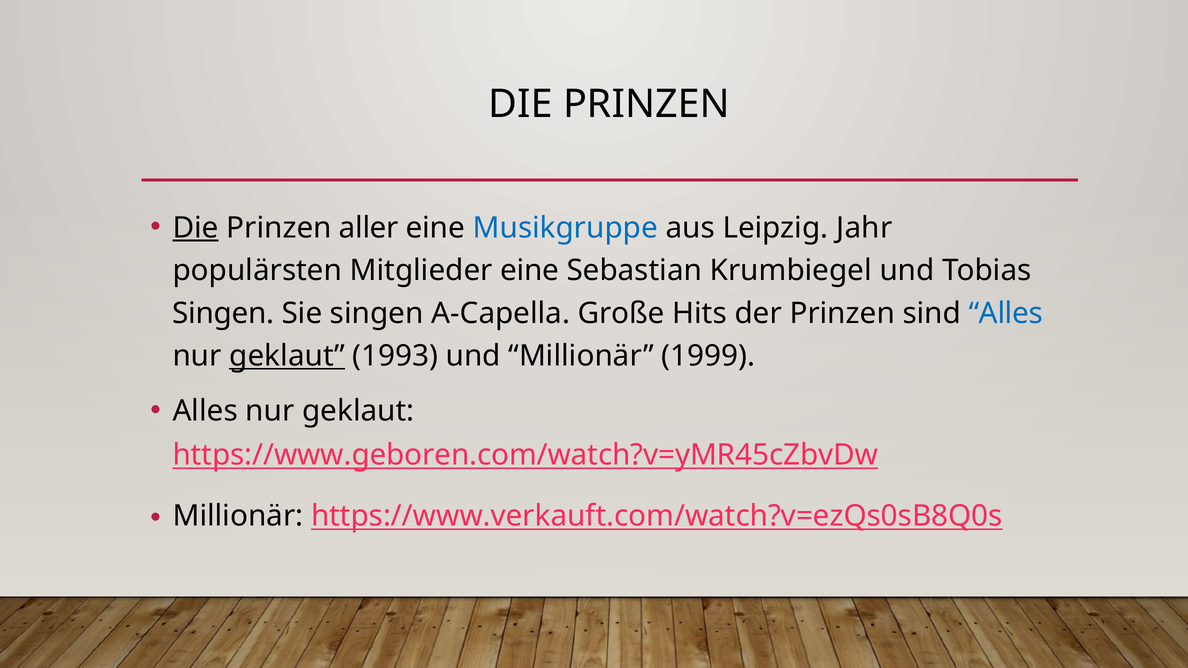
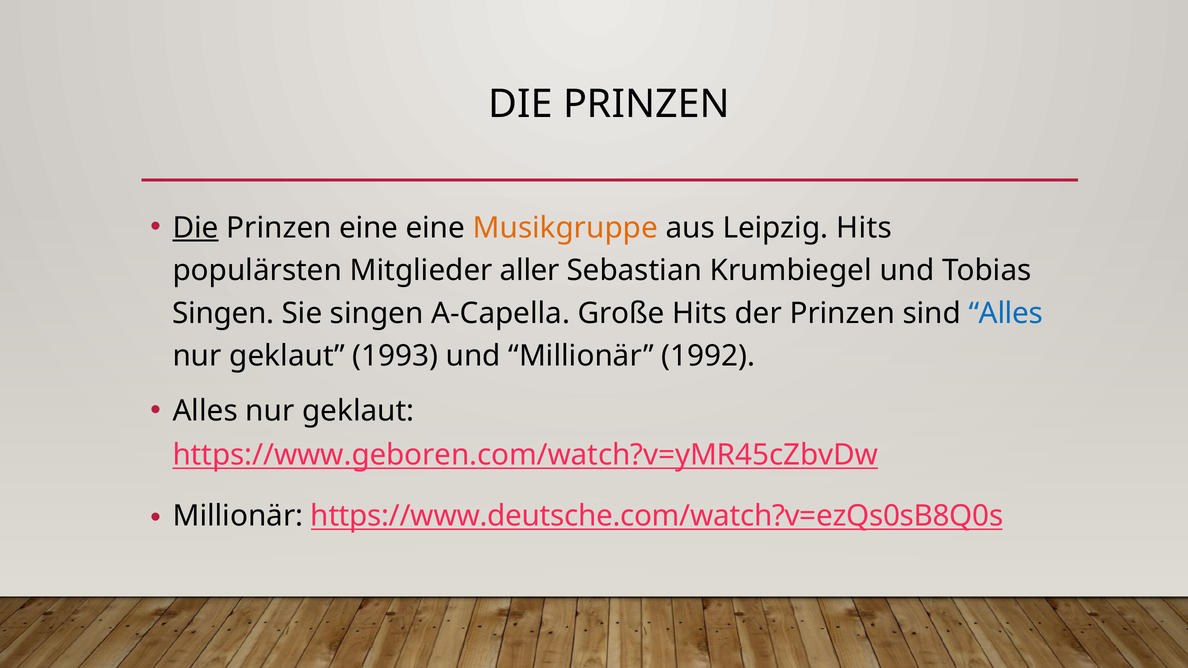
Prinzen aller: aller -> eine
Musikgruppe colour: blue -> orange
Leipzig Jahr: Jahr -> Hits
Mitglieder eine: eine -> aller
geklaut at (287, 356) underline: present -> none
1999: 1999 -> 1992
https://www.verkauft.com/watch?v=ezQs0sB8Q0s: https://www.verkauft.com/watch?v=ezQs0sB8Q0s -> https://www.deutsche.com/watch?v=ezQs0sB8Q0s
